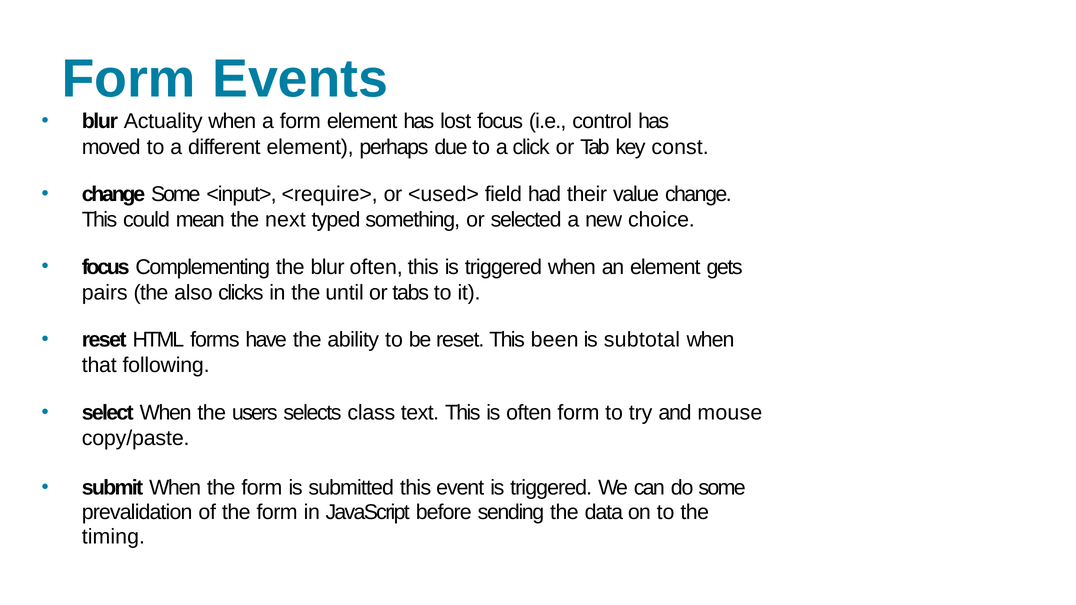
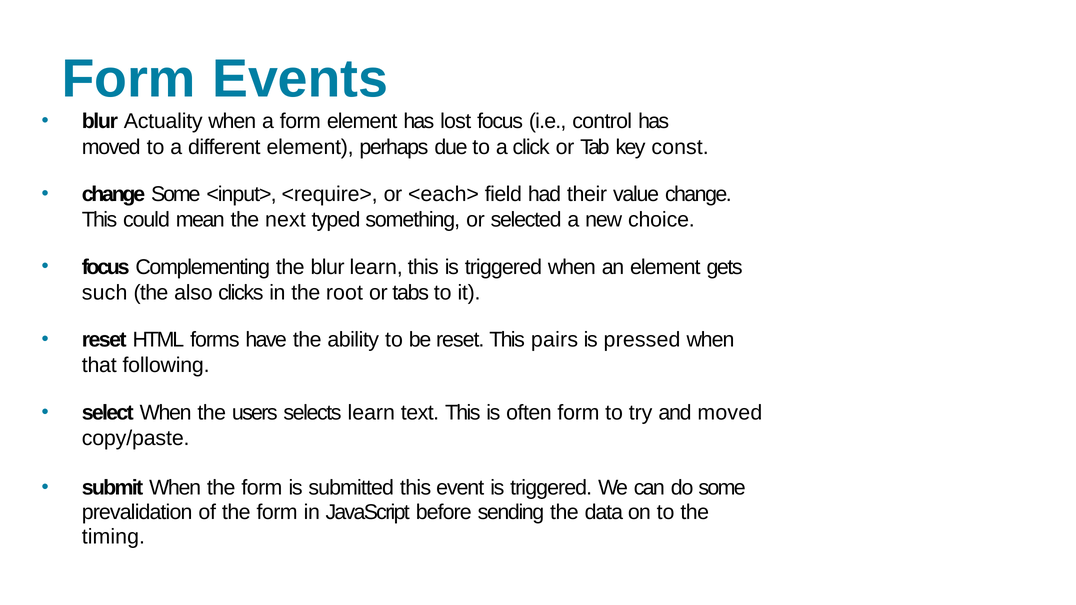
<used>: <used> -> <each>
blur often: often -> learn
pairs: pairs -> such
until: until -> root
been: been -> pairs
subtotal: subtotal -> pressed
selects class: class -> learn
and mouse: mouse -> moved
